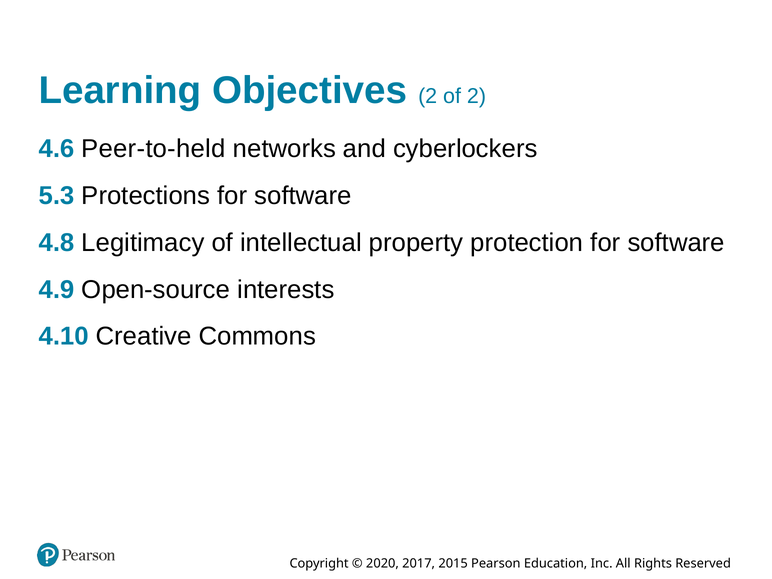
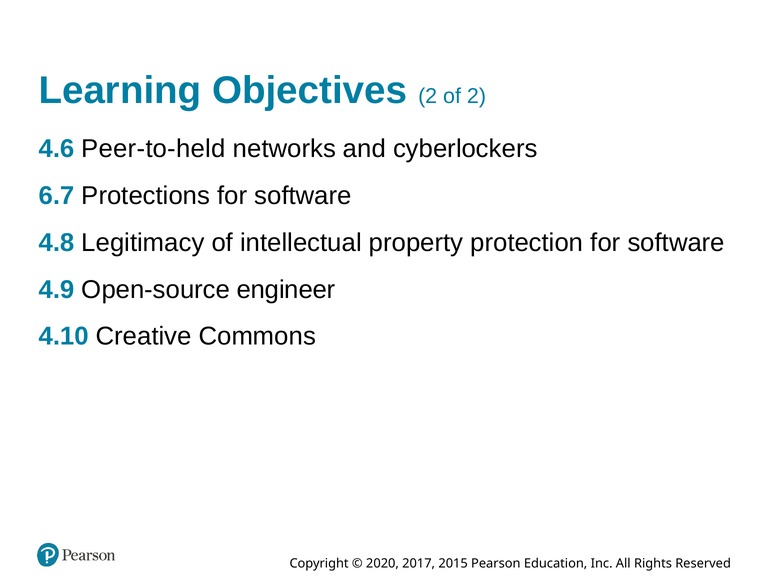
5.3: 5.3 -> 6.7
interests: interests -> engineer
